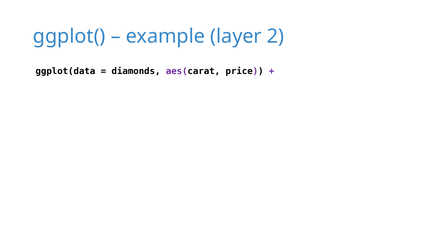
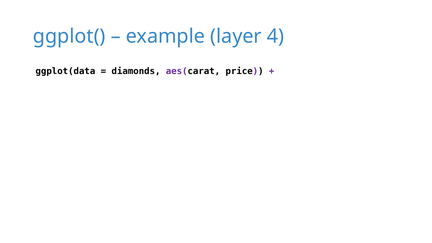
2: 2 -> 4
